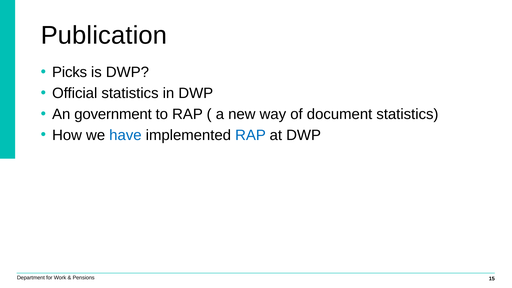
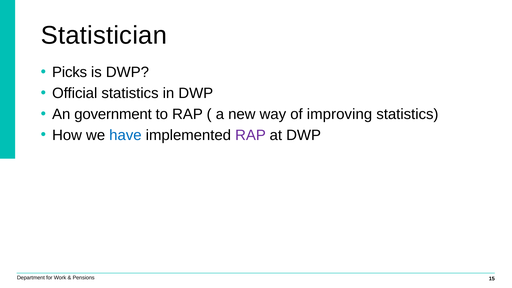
Publication: Publication -> Statistician
document: document -> improving
RAP at (250, 135) colour: blue -> purple
